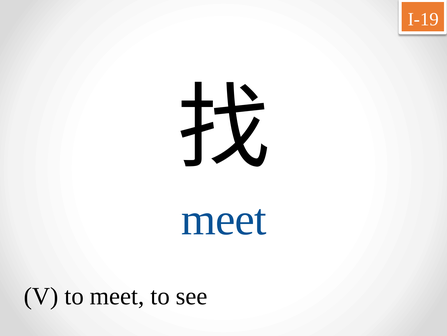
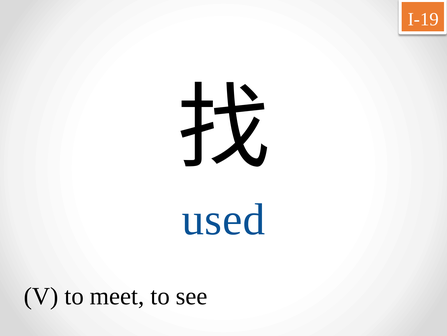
meet at (224, 219): meet -> used
